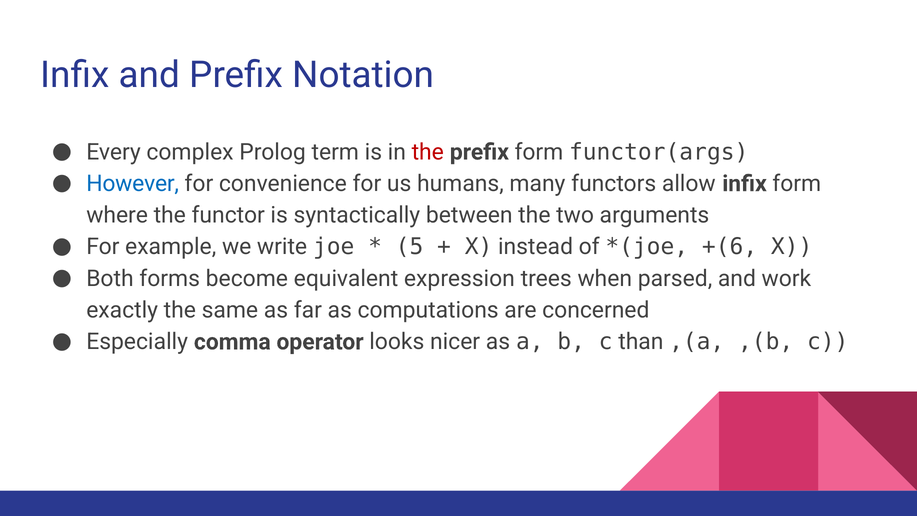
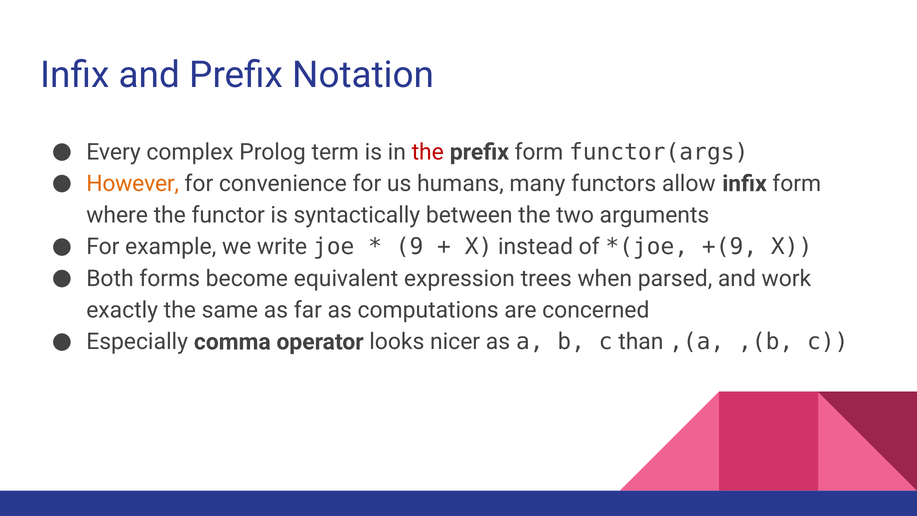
However colour: blue -> orange
5: 5 -> 9
+(6: +(6 -> +(9
